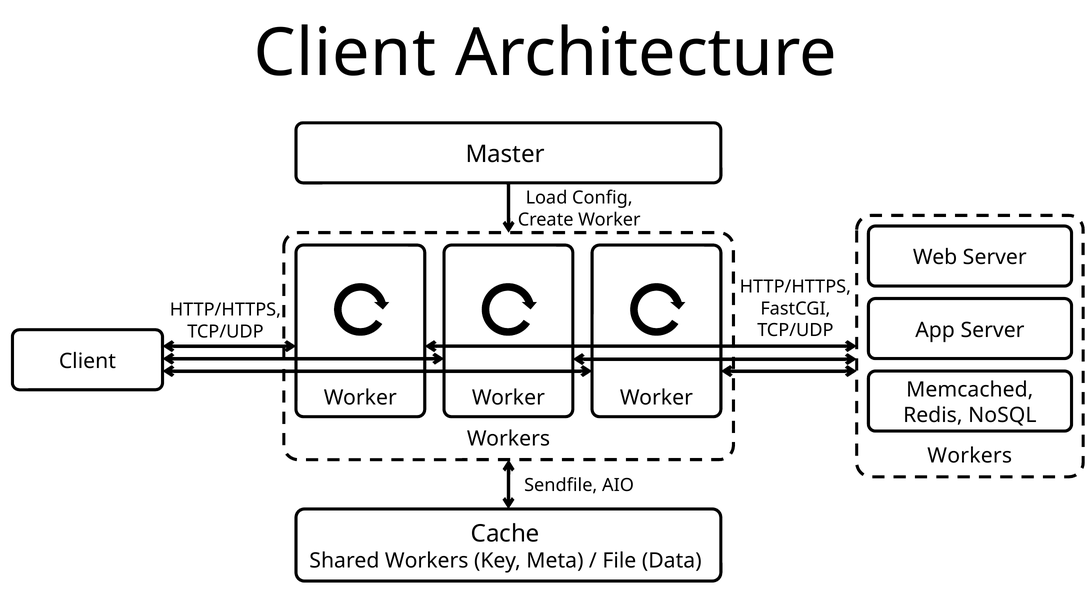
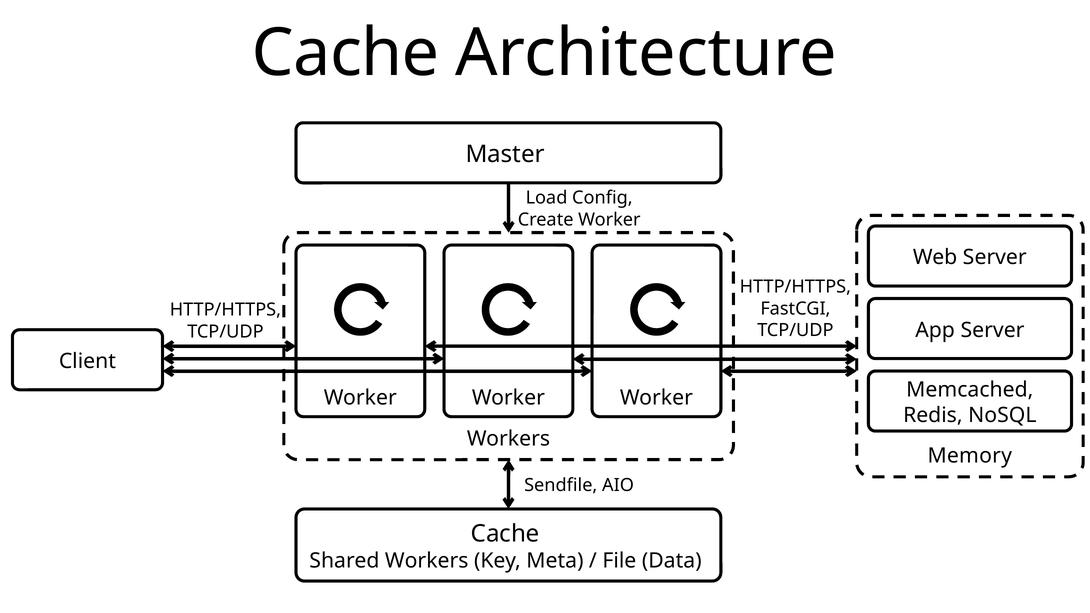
Client at (345, 53): Client -> Cache
Workers at (970, 456): Workers -> Memory
